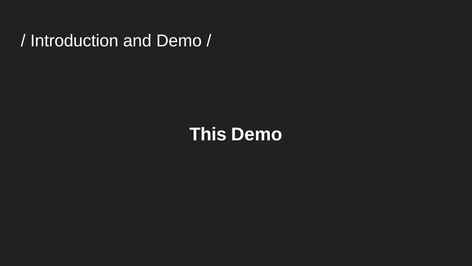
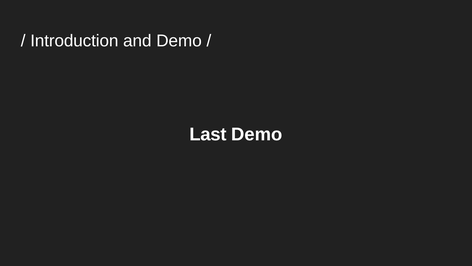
This: This -> Last
